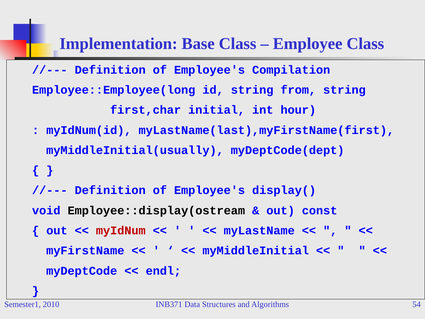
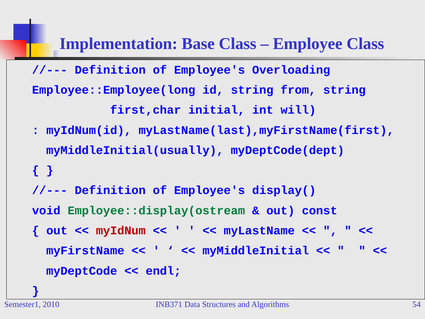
Compilation: Compilation -> Overloading
hour: hour -> will
Employee::display(ostream colour: black -> green
